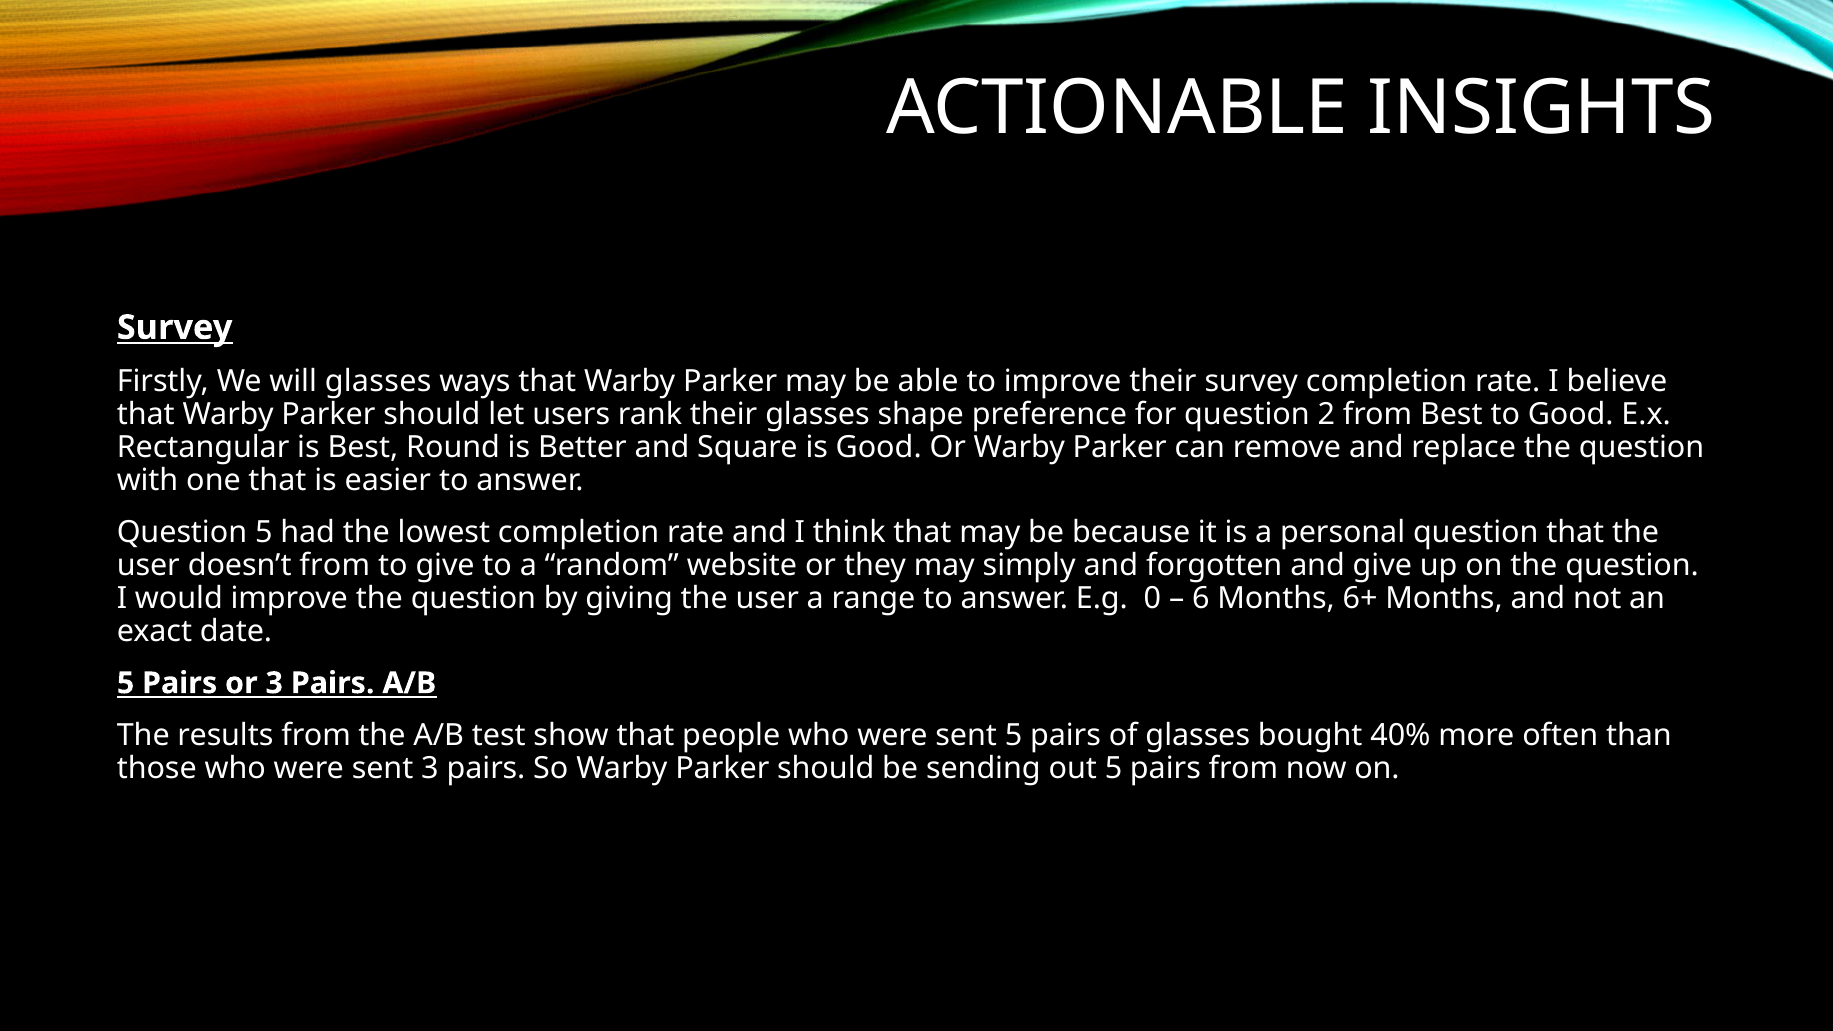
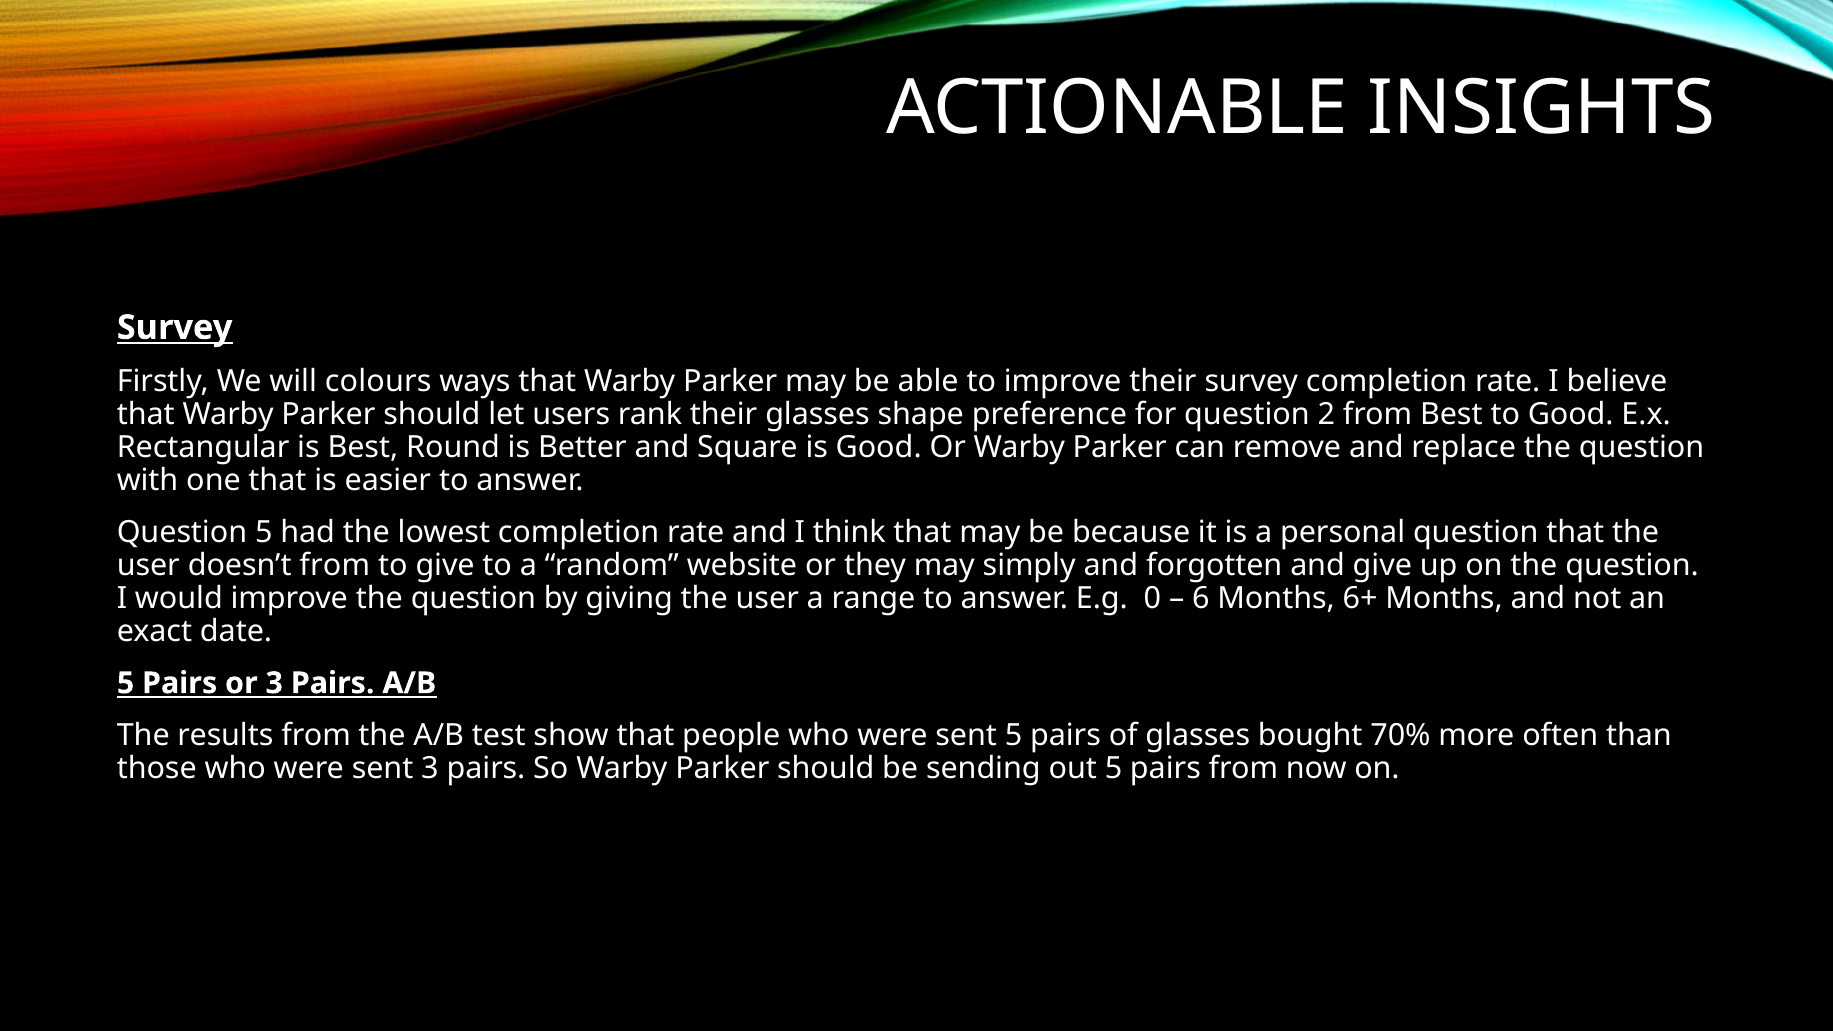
will glasses: glasses -> colours
40%: 40% -> 70%
